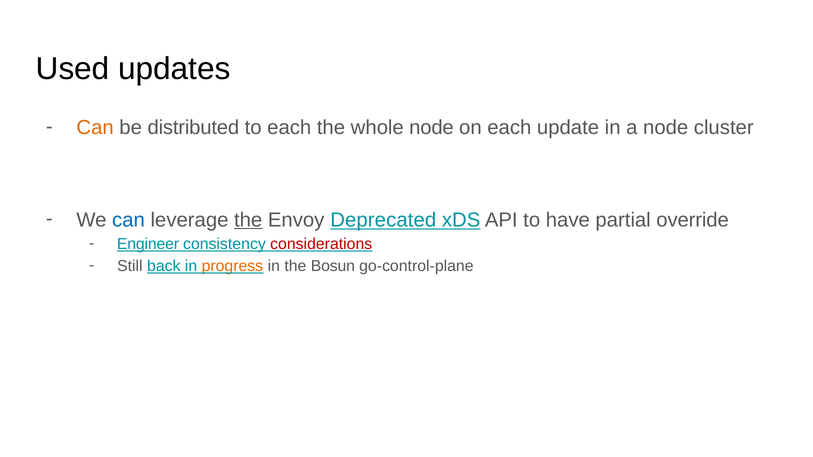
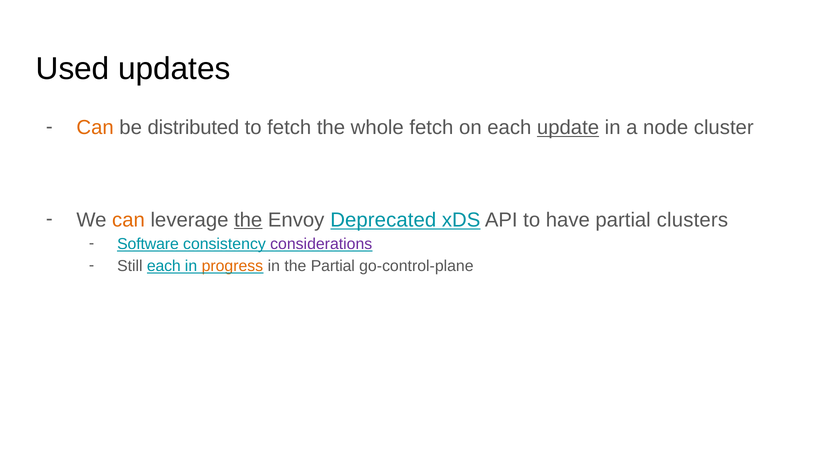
to each: each -> fetch
whole node: node -> fetch
update underline: none -> present
can at (129, 220) colour: blue -> orange
override: override -> clusters
Engineer: Engineer -> Software
considerations colour: red -> purple
Still back: back -> each
the Bosun: Bosun -> Partial
